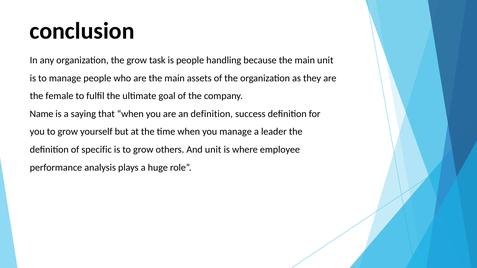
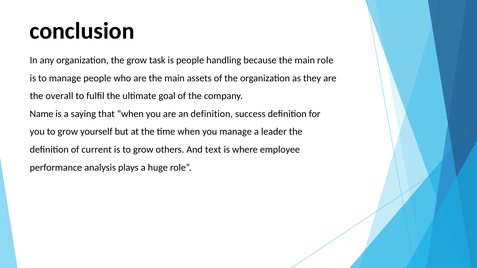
main unit: unit -> role
female: female -> overall
specific: specific -> current
And unit: unit -> text
